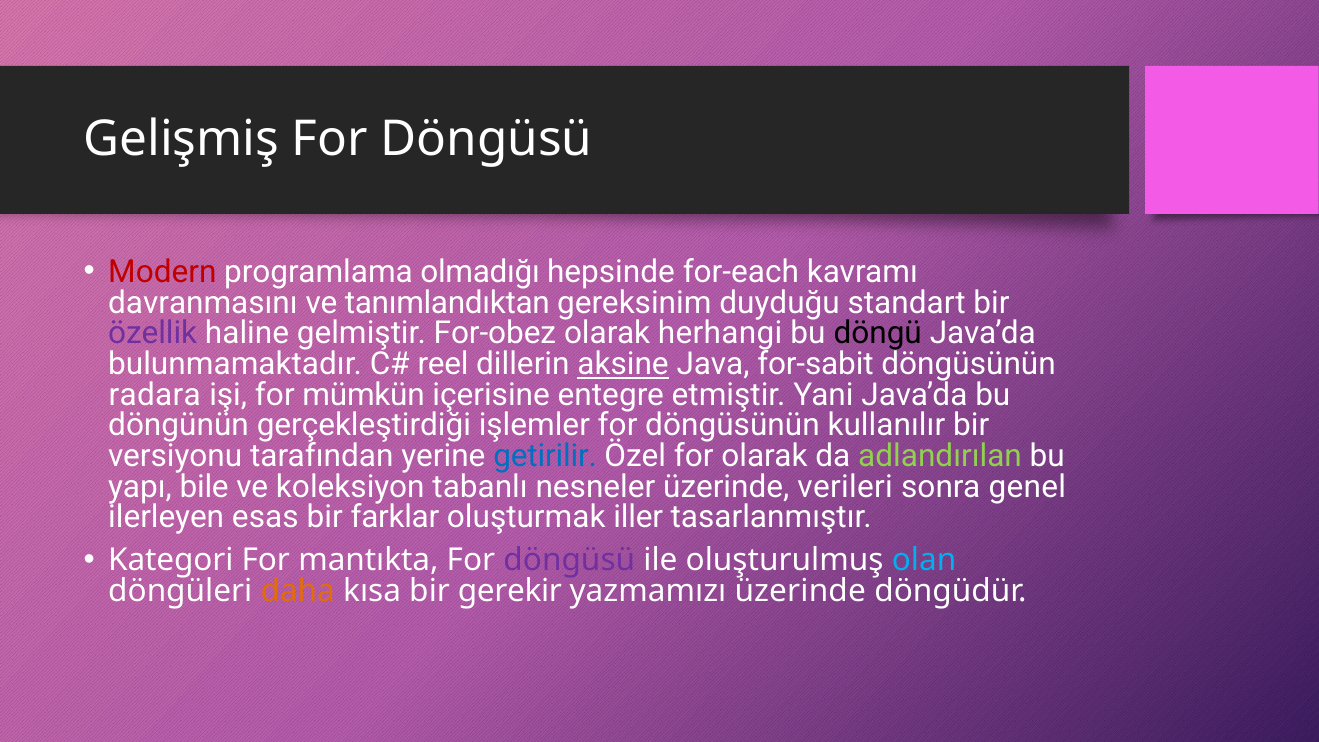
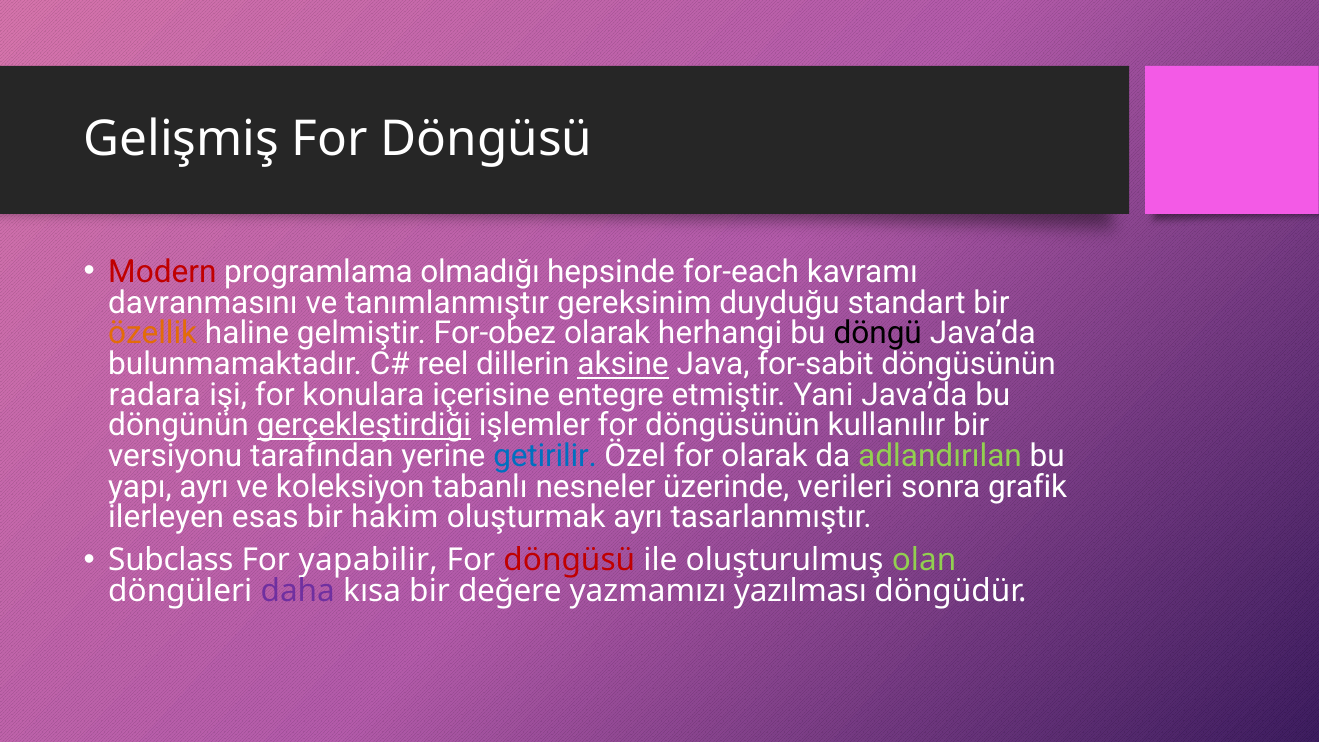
tanımlandıktan: tanımlandıktan -> tanımlanmıştır
özellik colour: purple -> orange
mümkün: mümkün -> konulara
gerçekleştirdiği underline: none -> present
yapı bile: bile -> ayrı
genel: genel -> grafik
farklar: farklar -> hakim
oluşturmak iller: iller -> ayrı
Kategori: Kategori -> Subclass
mantıkta: mantıkta -> yapabilir
döngüsü at (569, 560) colour: purple -> red
olan colour: light blue -> light green
daha colour: orange -> purple
gerekir: gerekir -> değere
yazmamızı üzerinde: üzerinde -> yazılması
